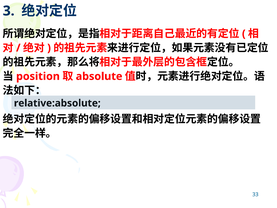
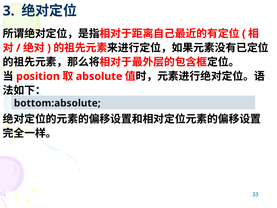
relative:absolute: relative:absolute -> bottom:absolute
